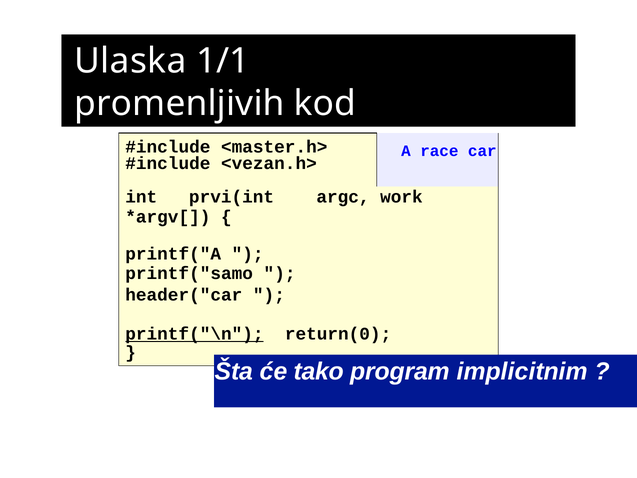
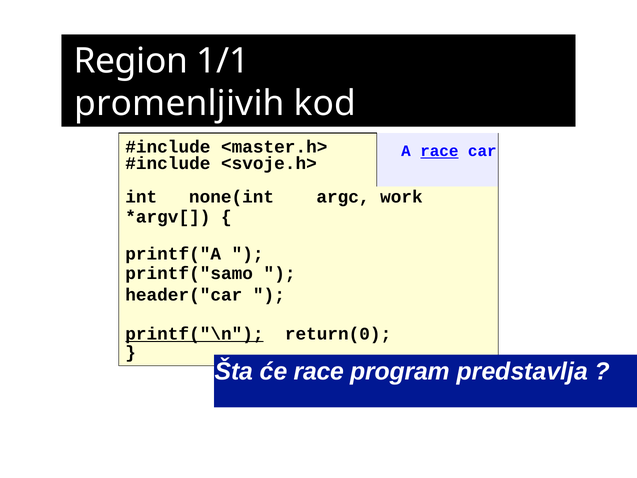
Ulaska: Ulaska -> Region
race at (439, 151) underline: none -> present
<vezan.h>: <vezan.h> -> <svoje.h>
prvi(int: prvi(int -> none(int
će tako: tako -> race
implicitnim: implicitnim -> predstavlja
